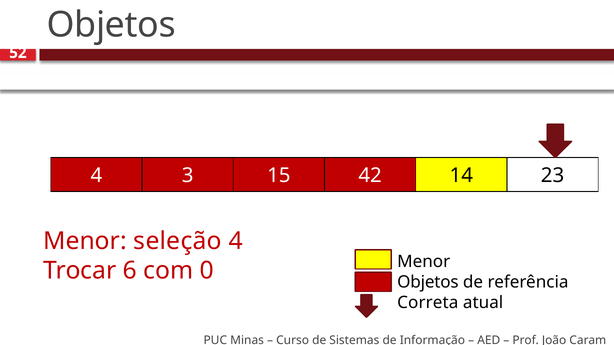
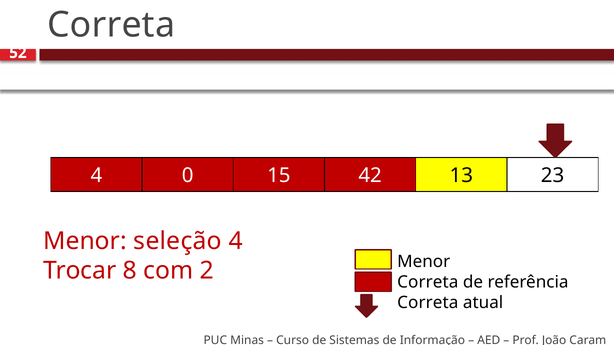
Objetos at (111, 25): Objetos -> Correta
3: 3 -> 0
14: 14 -> 13
6: 6 -> 8
0: 0 -> 2
Objetos at (428, 282): Objetos -> Correta
